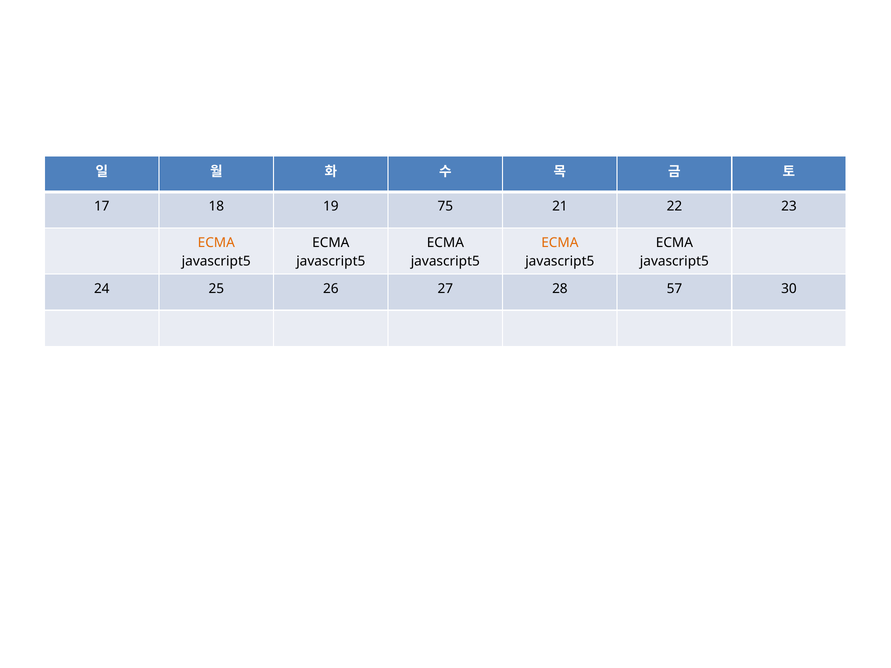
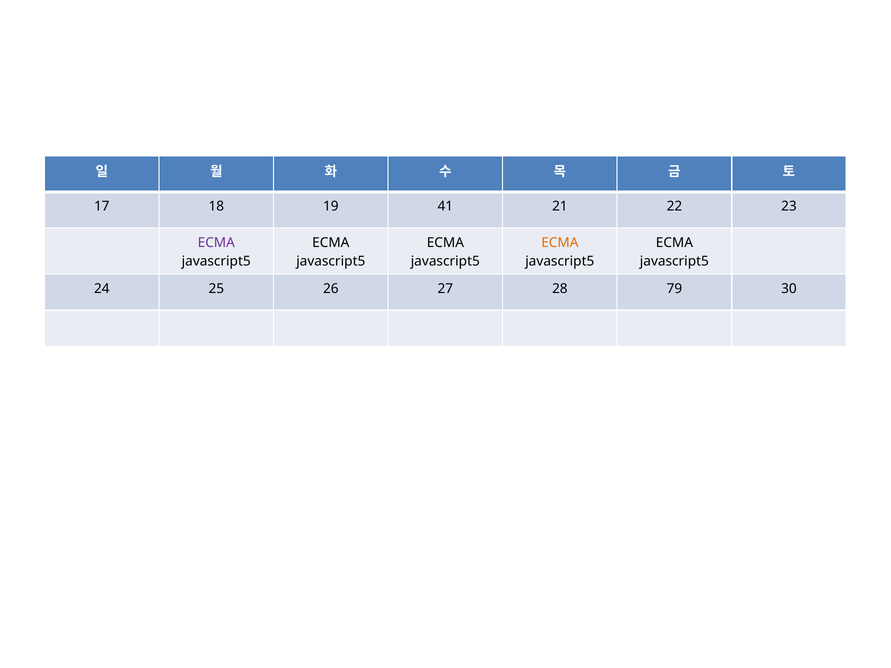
75: 75 -> 41
ECMA at (216, 243) colour: orange -> purple
57: 57 -> 79
